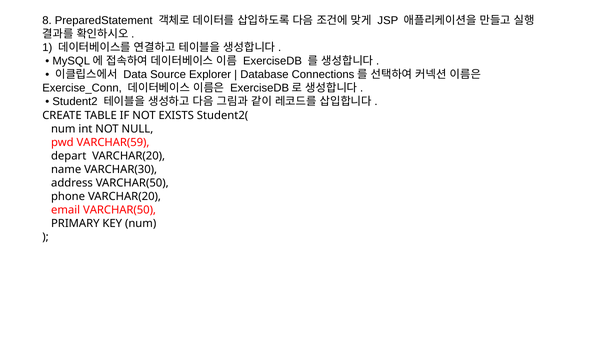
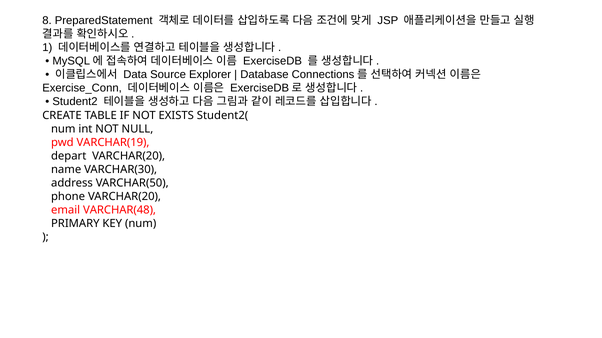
VARCHAR(59: VARCHAR(59 -> VARCHAR(19
email VARCHAR(50: VARCHAR(50 -> VARCHAR(48
